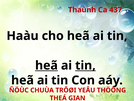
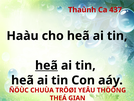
tin at (85, 65) underline: present -> none
